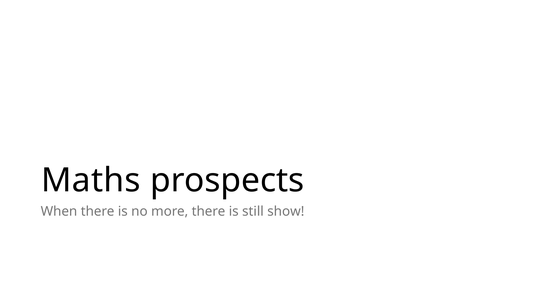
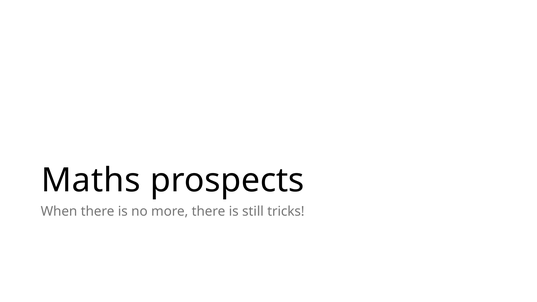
show: show -> tricks
